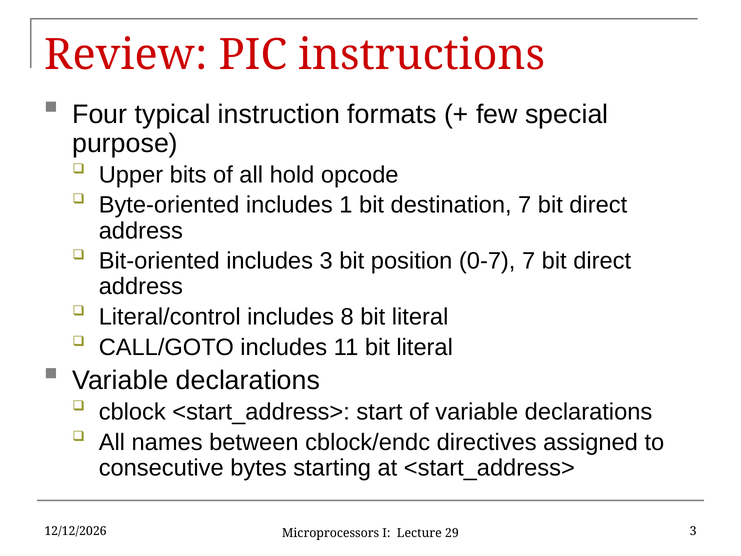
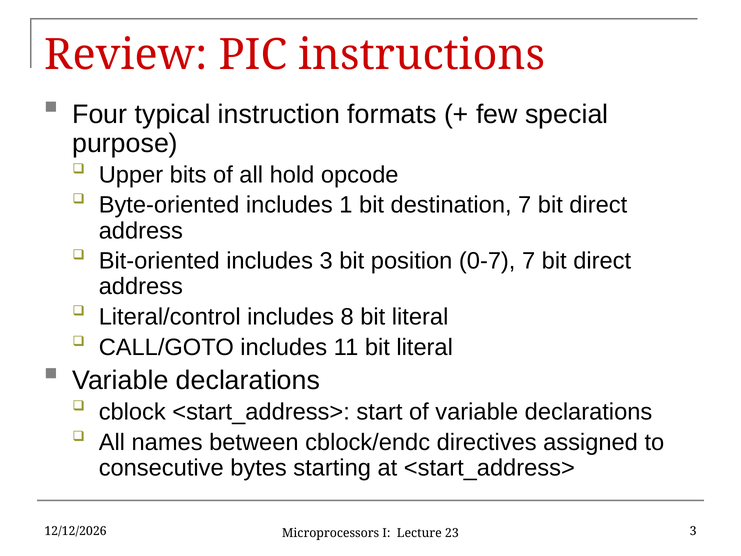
29: 29 -> 23
